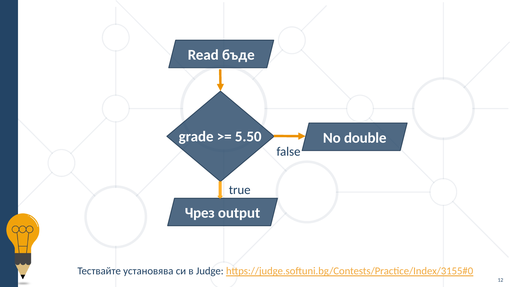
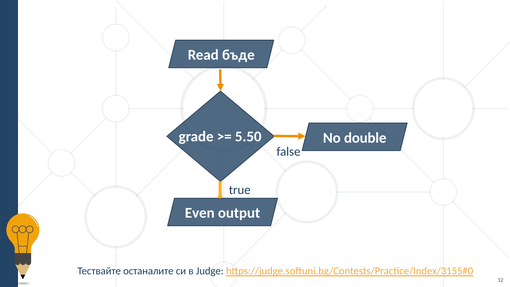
Чрез: Чрез -> Even
установява: установява -> останалите
